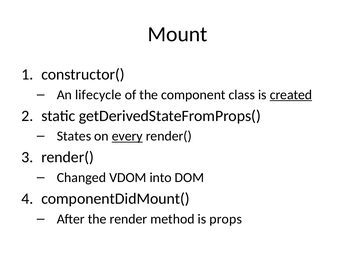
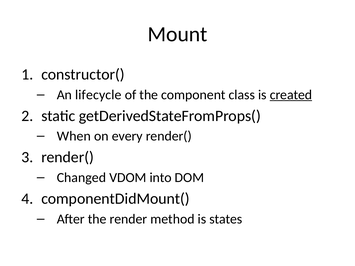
States: States -> When
every underline: present -> none
props: props -> states
